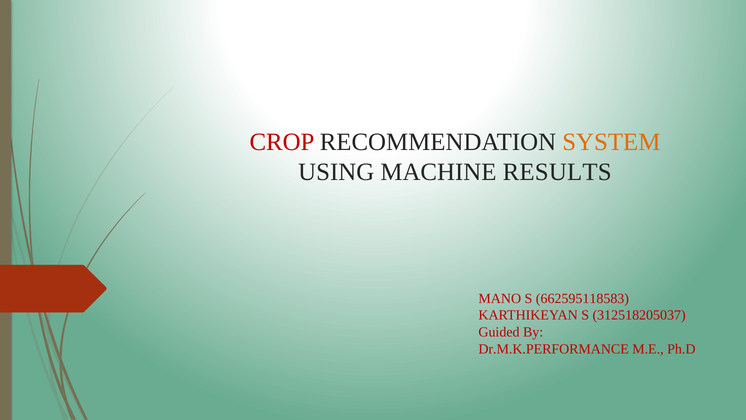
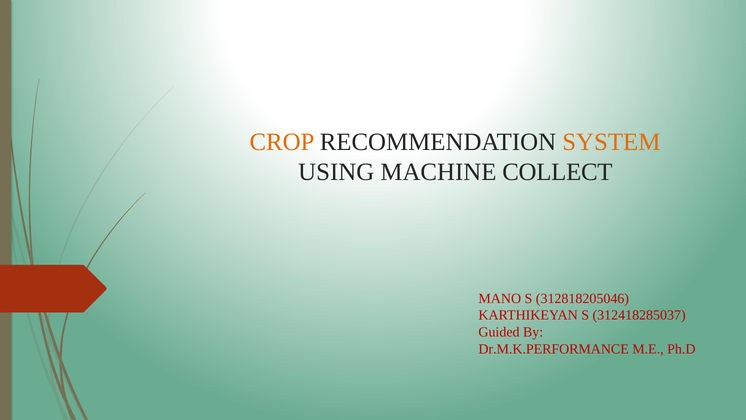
CROP colour: red -> orange
RESULTS: RESULTS -> COLLECT
662595118583: 662595118583 -> 312818205046
312518205037: 312518205037 -> 312418285037
